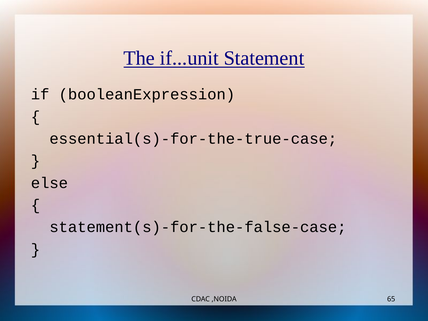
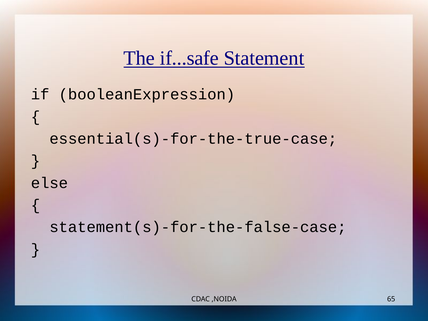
if...unit: if...unit -> if...safe
